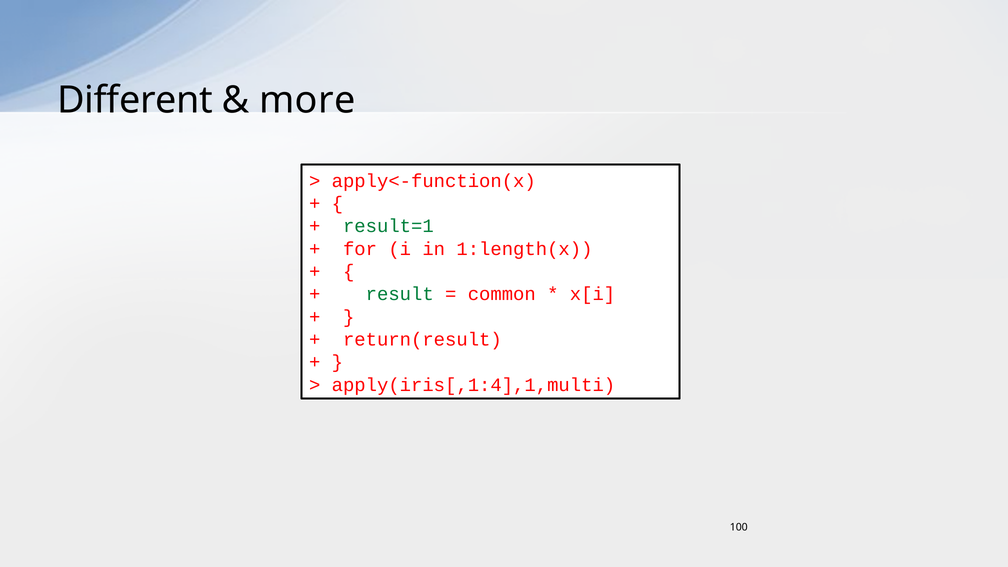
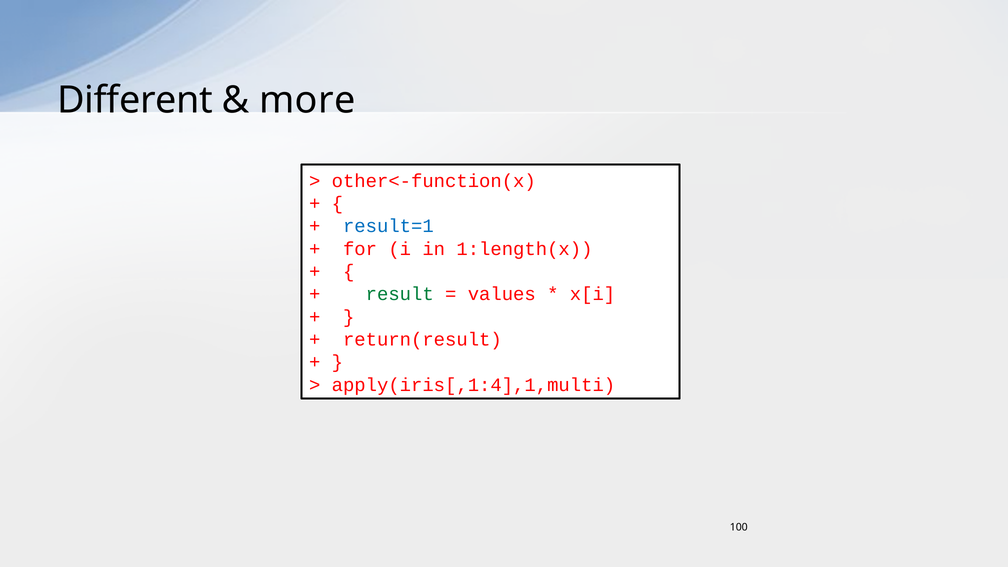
apply<-function(x: apply<-function(x -> other<-function(x
result=1 colour: green -> blue
common: common -> values
